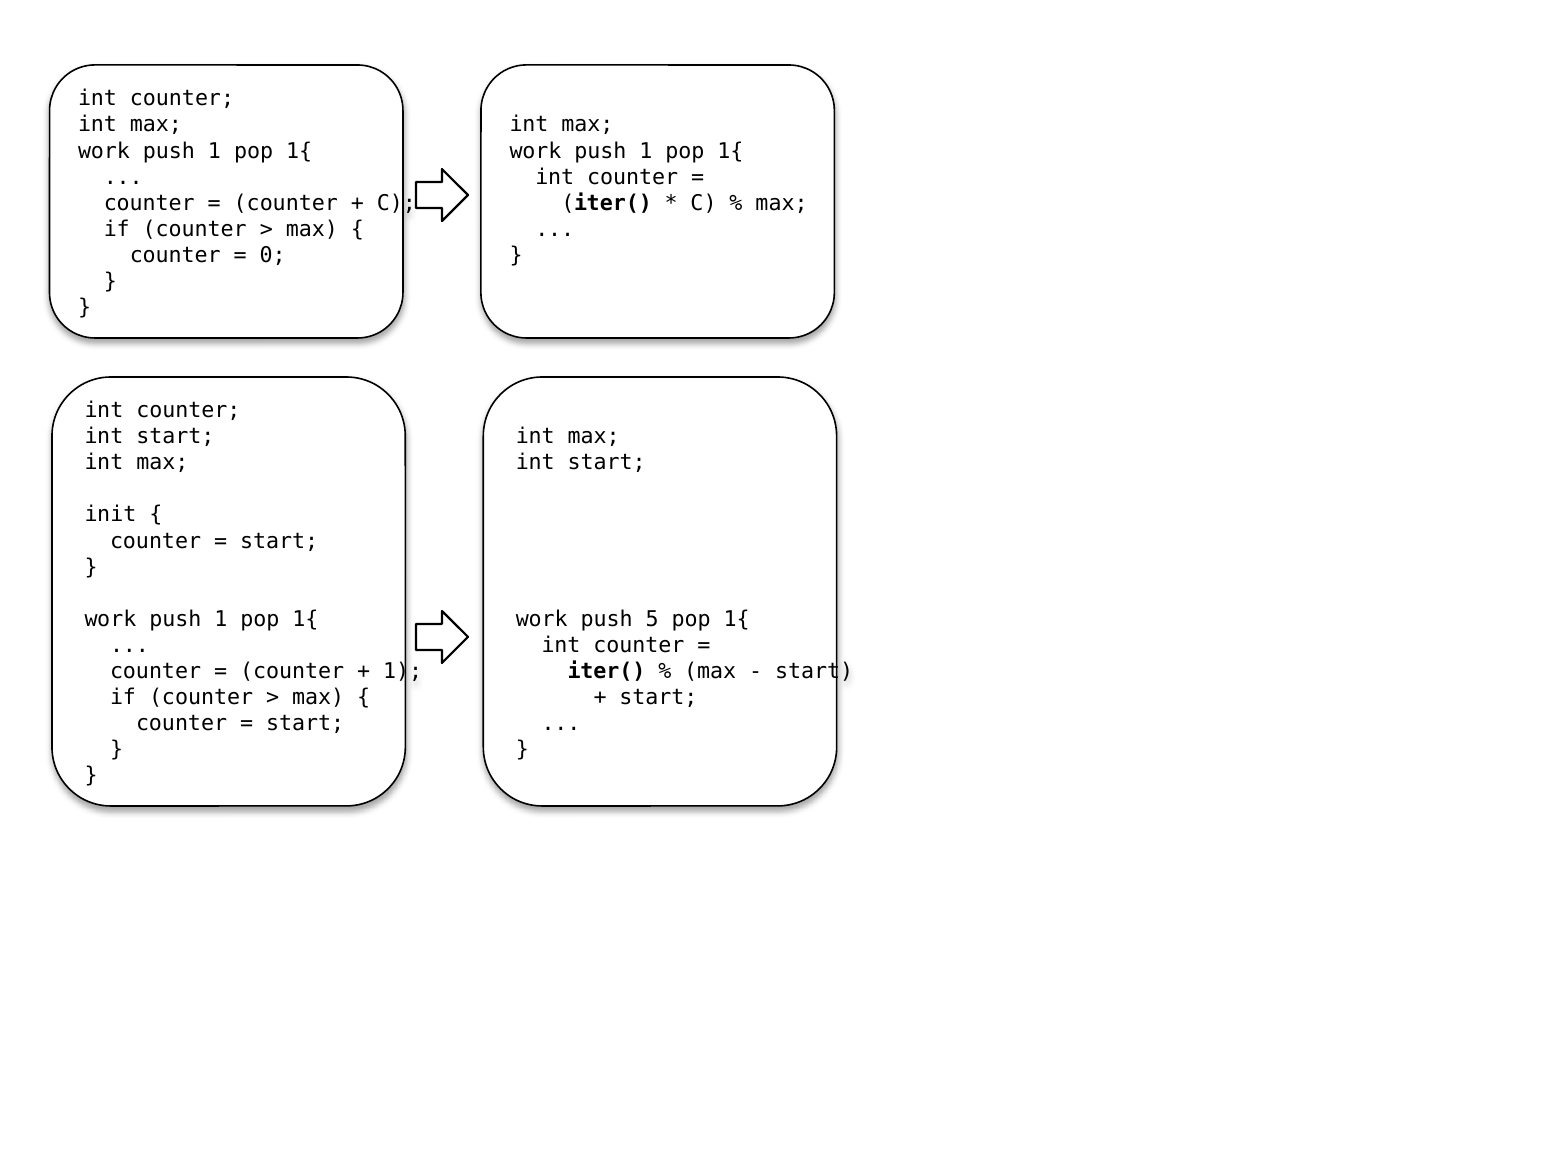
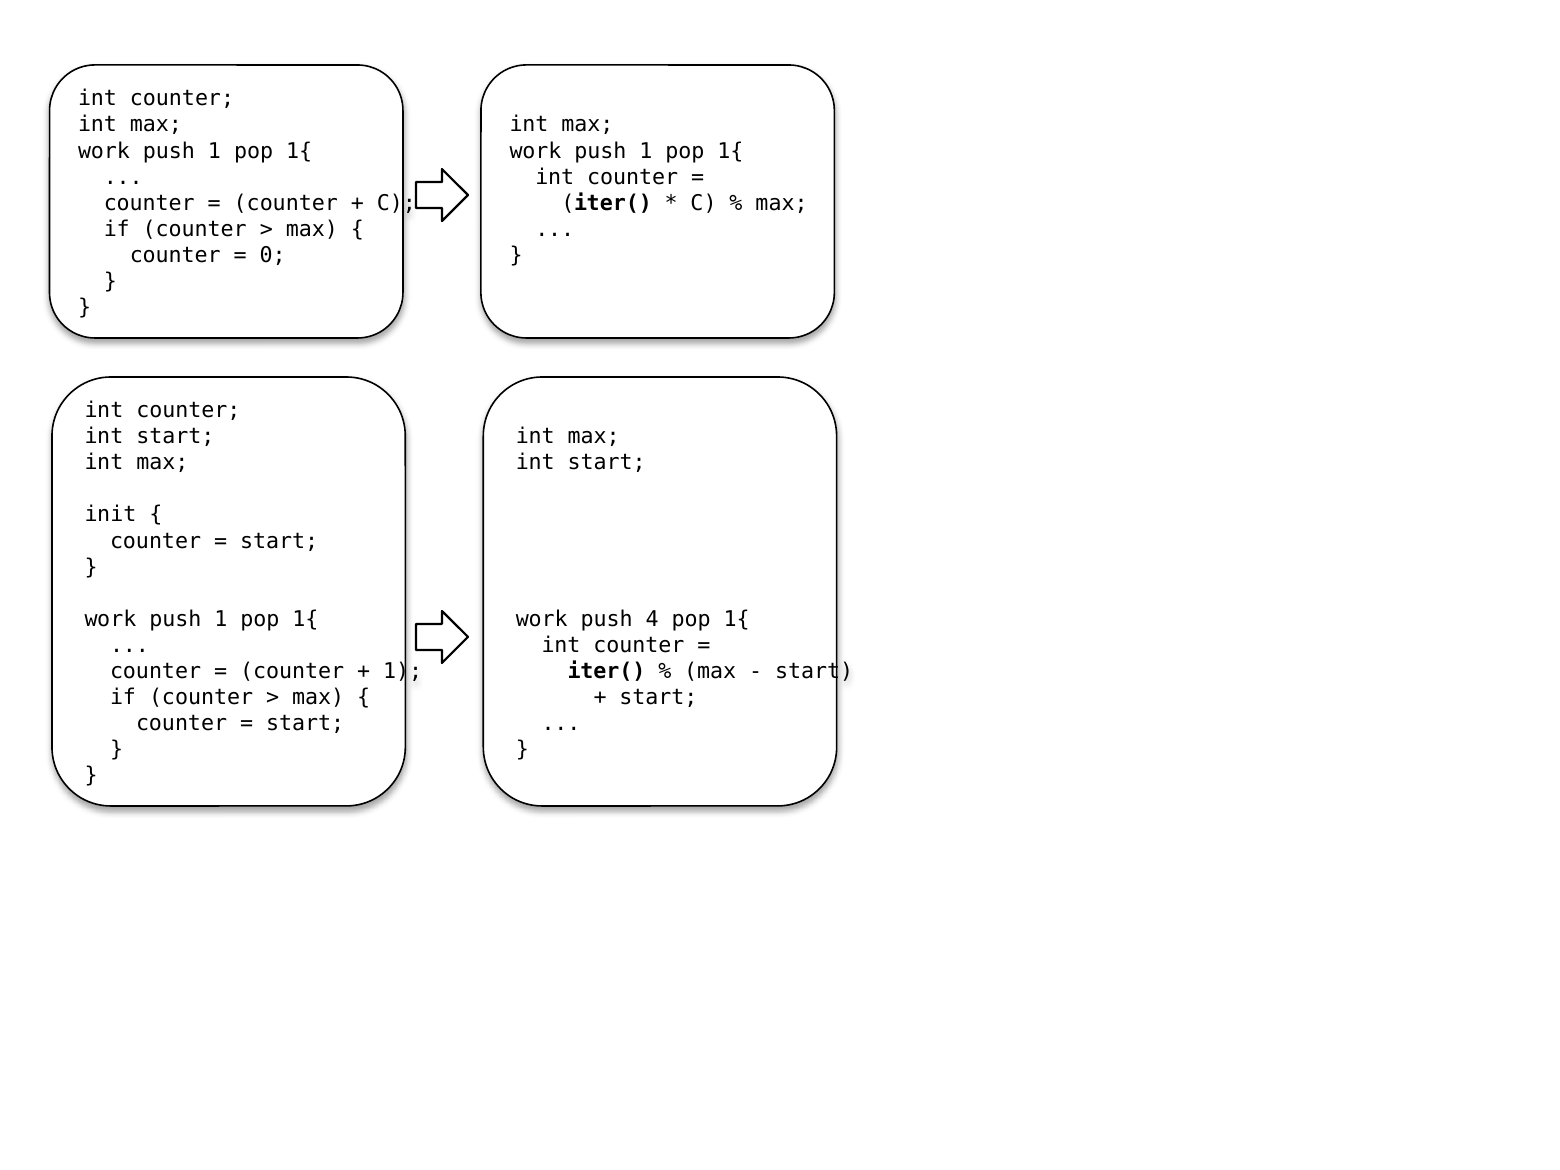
5: 5 -> 4
